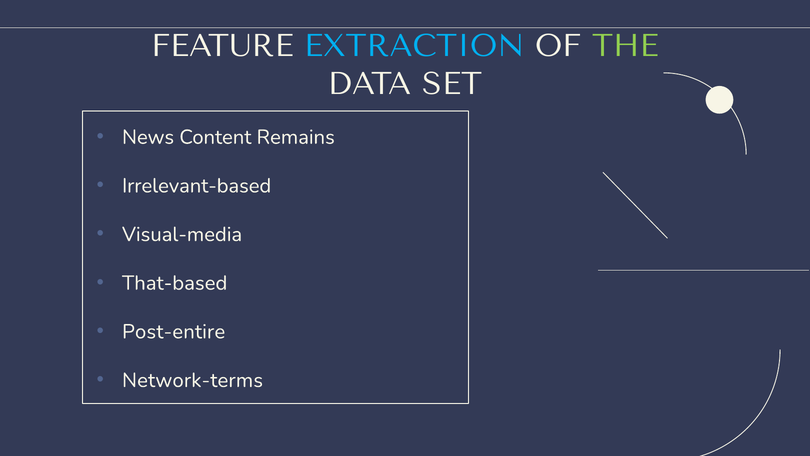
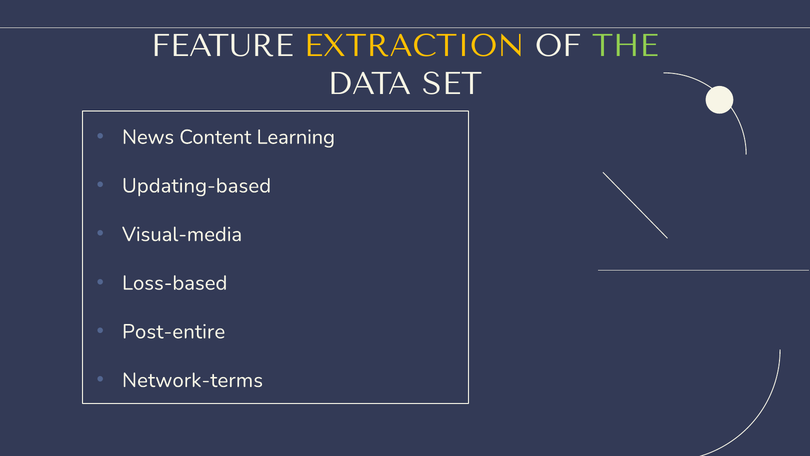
EXTRACTION colour: light blue -> yellow
Remains: Remains -> Learning
Irrelevant-based: Irrelevant-based -> Updating-based
That-based: That-based -> Loss-based
